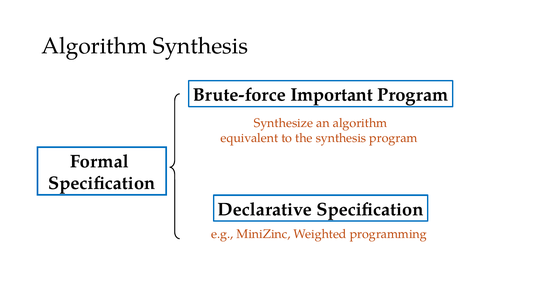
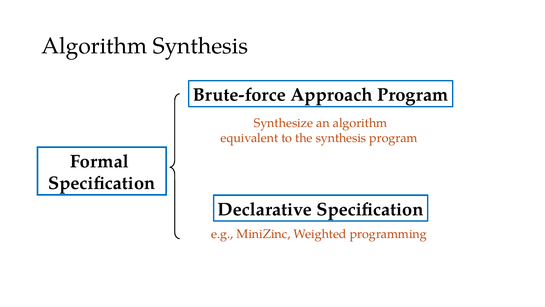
Important: Important -> Approach
